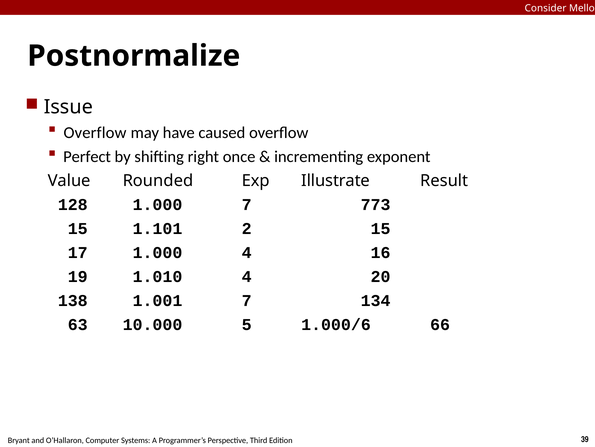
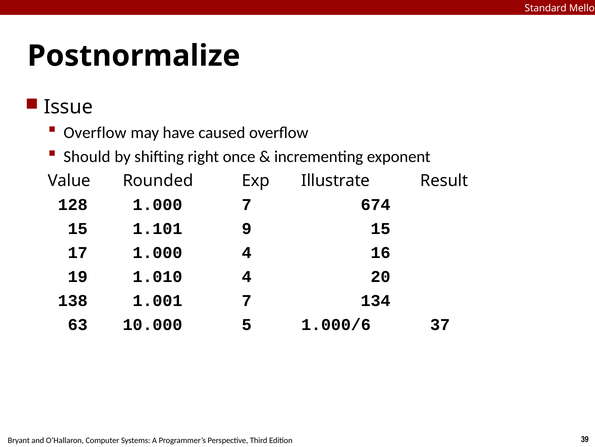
Consider: Consider -> Standard
Perfect: Perfect -> Should
773: 773 -> 674
2: 2 -> 9
66: 66 -> 37
